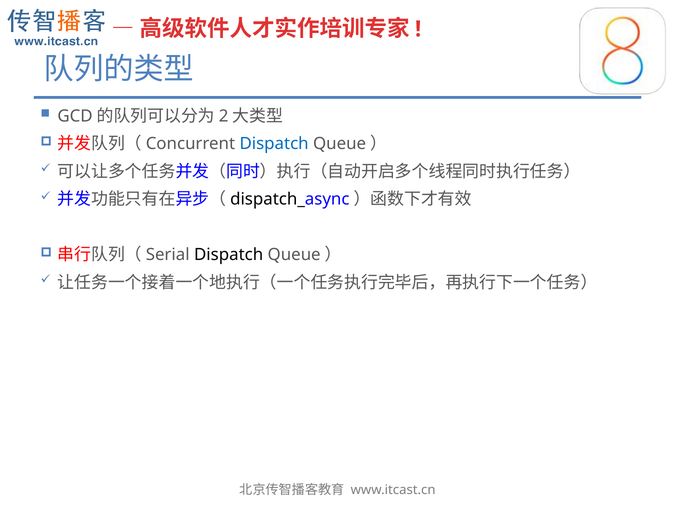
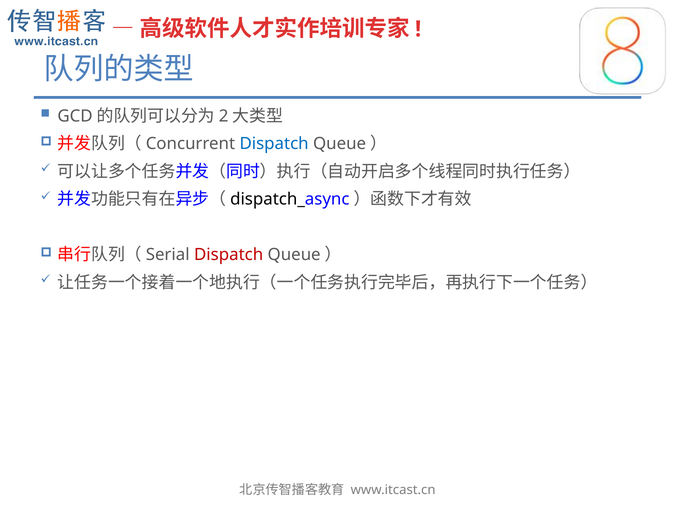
Dispatch at (229, 255) colour: black -> red
